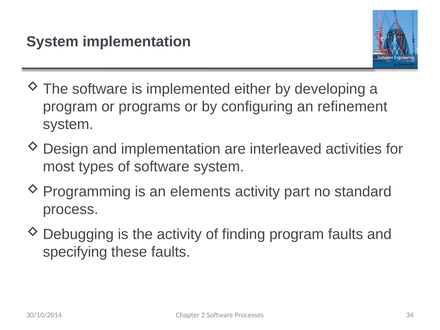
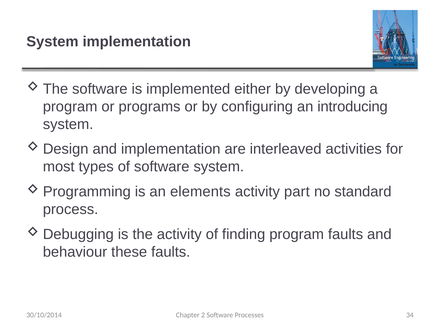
refinement: refinement -> introducing
specifying: specifying -> behaviour
